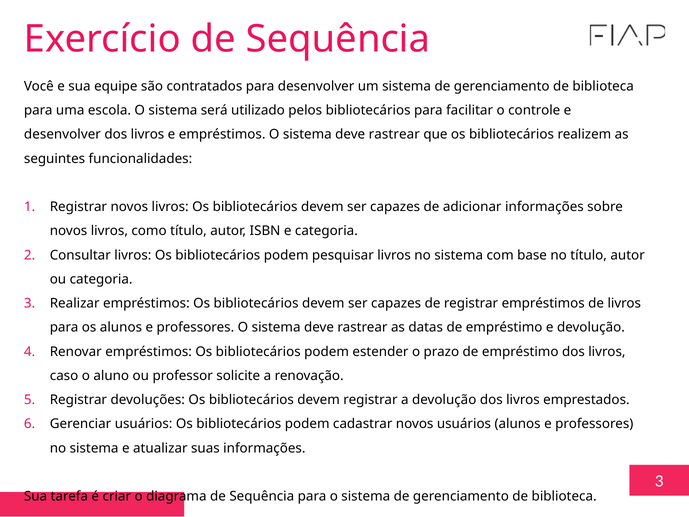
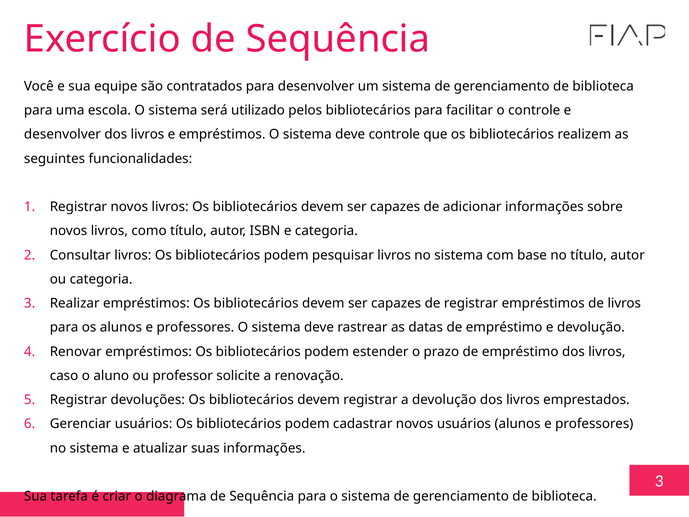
rastrear at (394, 134): rastrear -> controle
